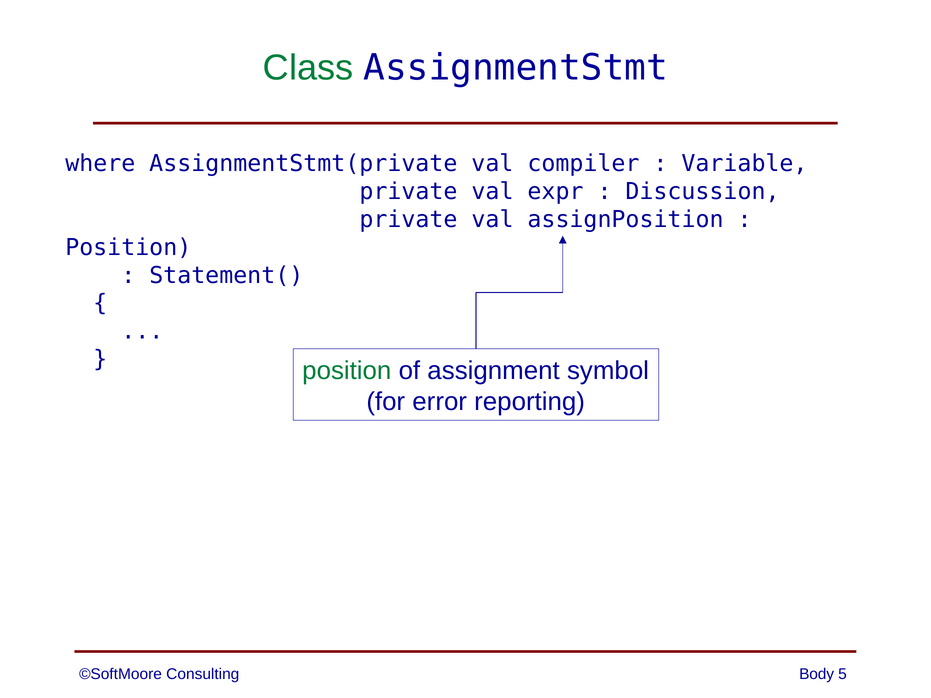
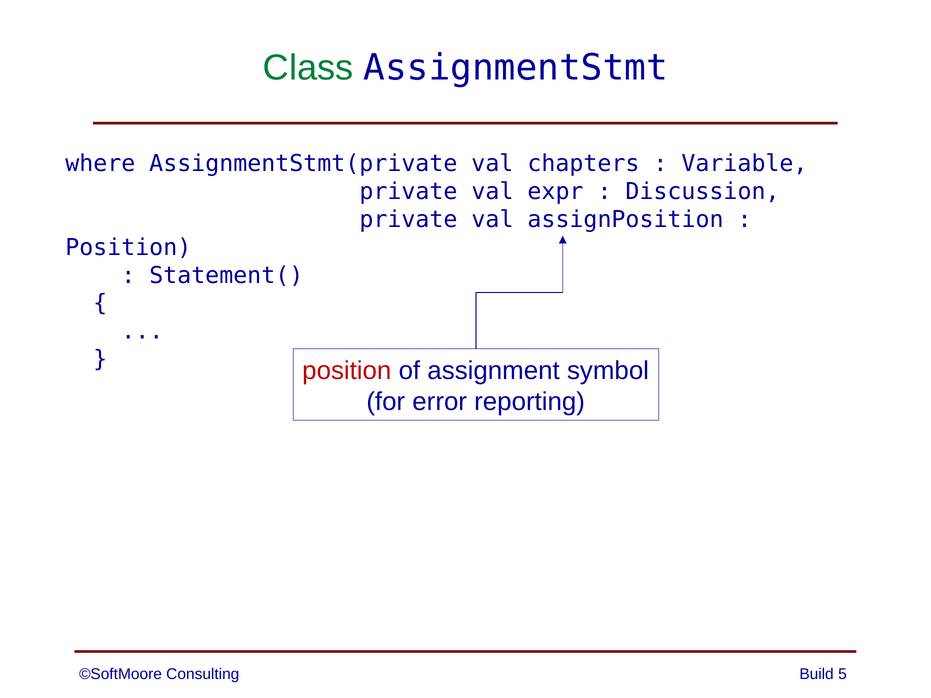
compiler: compiler -> chapters
position at (347, 371) colour: green -> red
Body: Body -> Build
